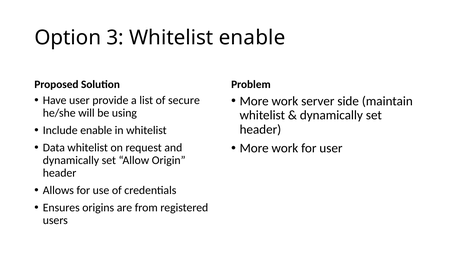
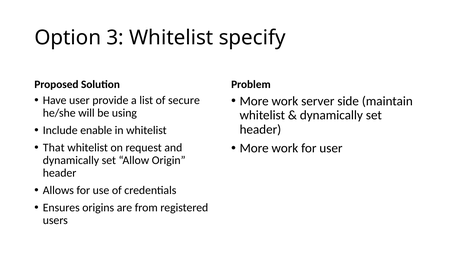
Whitelist enable: enable -> specify
Data: Data -> That
